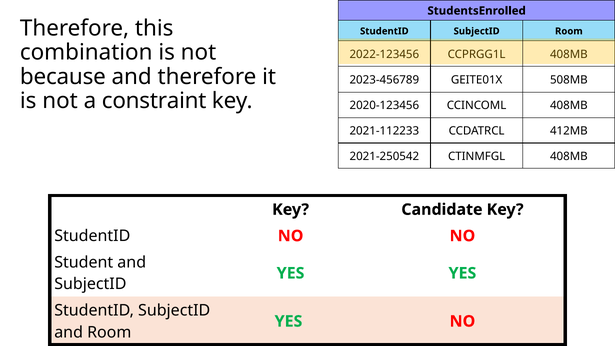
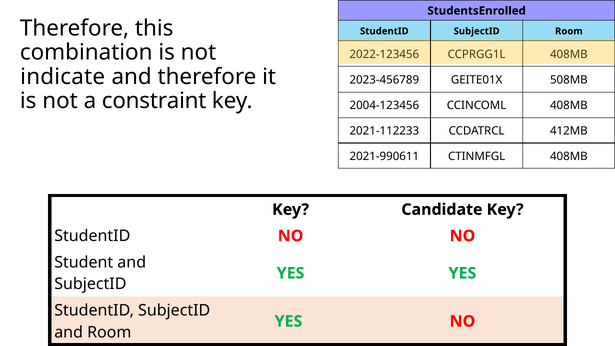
because: because -> indicate
2020-123456: 2020-123456 -> 2004-123456
2021-250542: 2021-250542 -> 2021-990611
